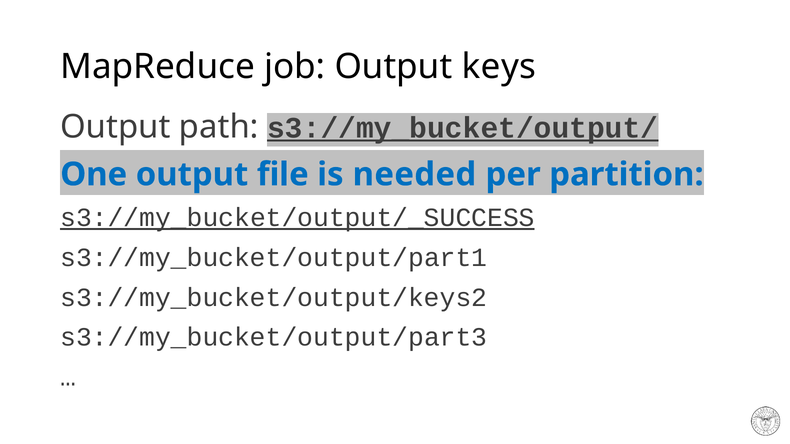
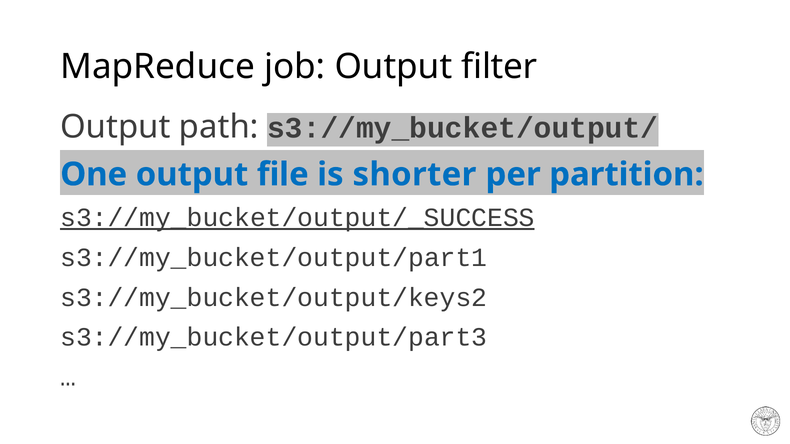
keys: keys -> filter
s3://my_bucket/output/ underline: present -> none
needed: needed -> shorter
